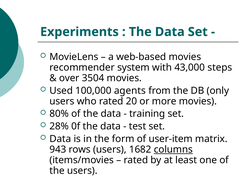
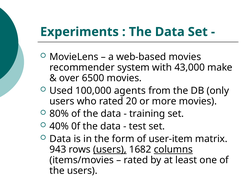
steps: steps -> make
3504: 3504 -> 6500
28%: 28% -> 40%
users at (110, 149) underline: none -> present
